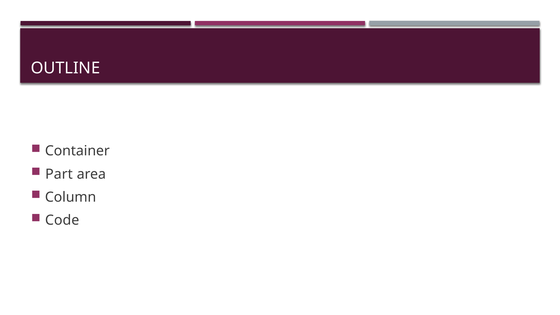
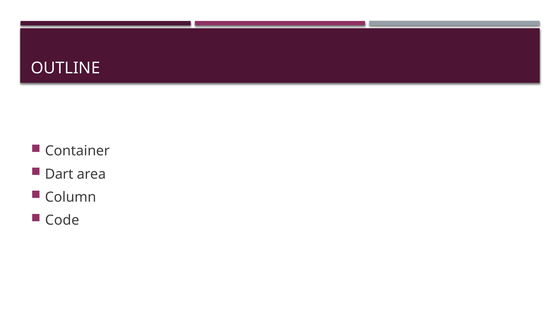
Part: Part -> Dart
